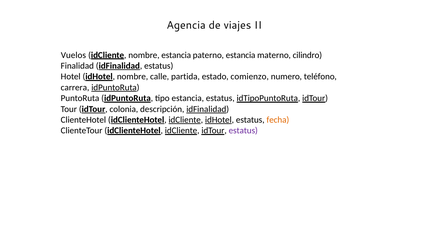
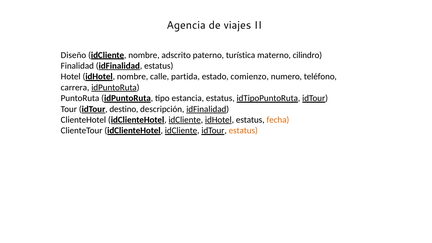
Vuelos: Vuelos -> Diseño
nombre estancia: estancia -> adscrito
paterno estancia: estancia -> turística
colonia: colonia -> destino
estatus at (243, 131) colour: purple -> orange
